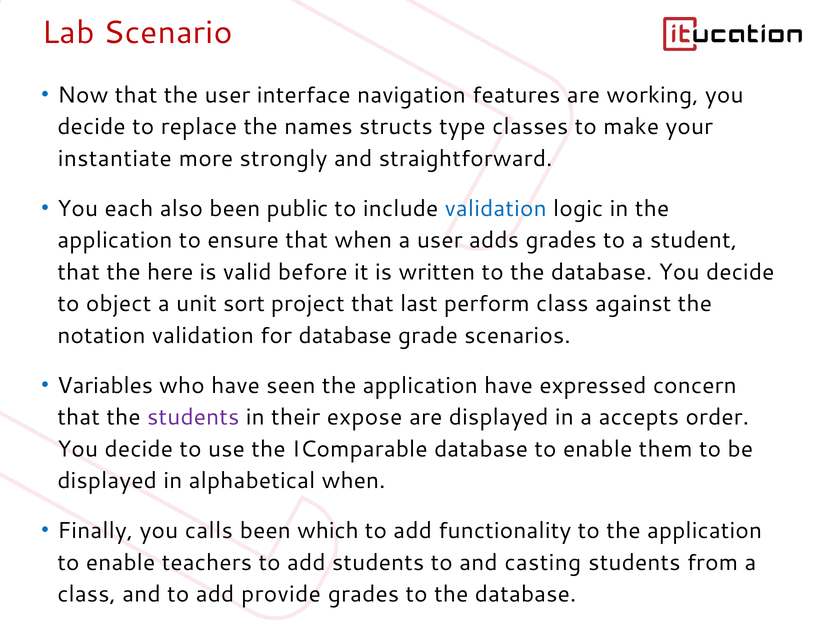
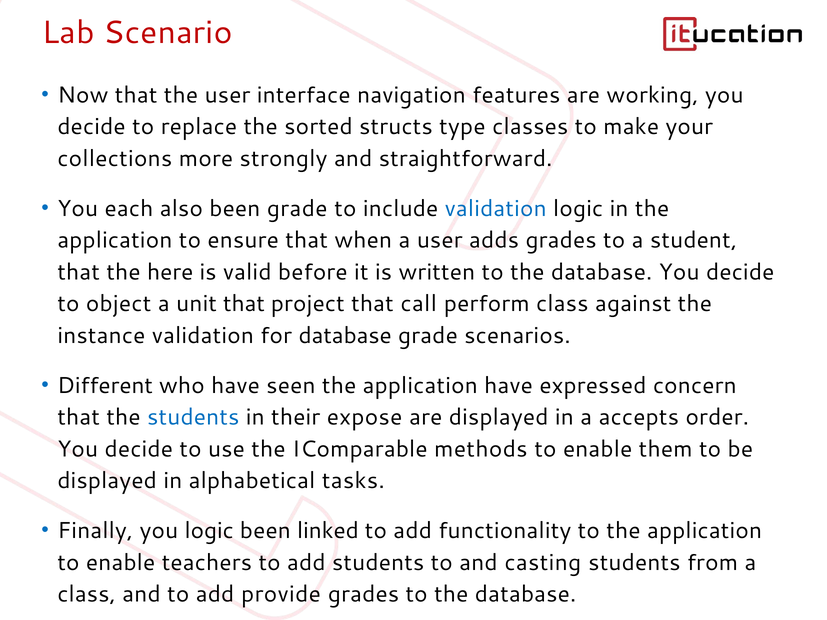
names: names -> sorted
instantiate: instantiate -> collections
been public: public -> grade
unit sort: sort -> that
last: last -> call
notation: notation -> instance
Variables: Variables -> Different
students at (193, 417) colour: purple -> blue
IComparable database: database -> methods
alphabetical when: when -> tasks
you calls: calls -> logic
which: which -> linked
